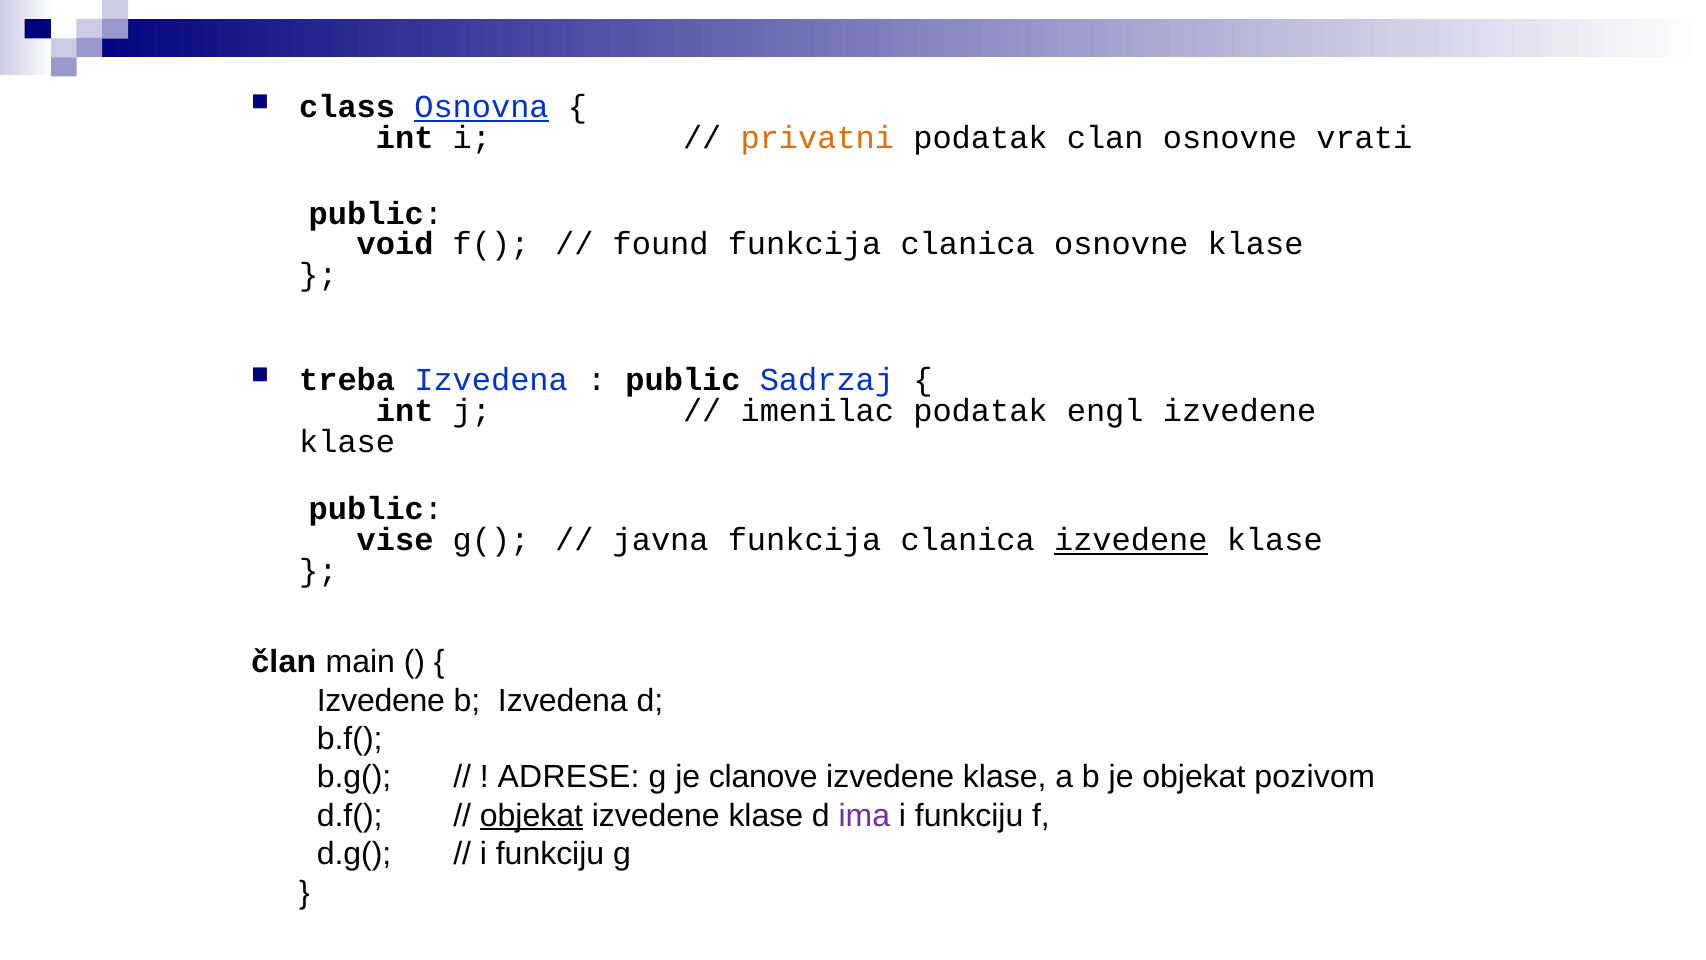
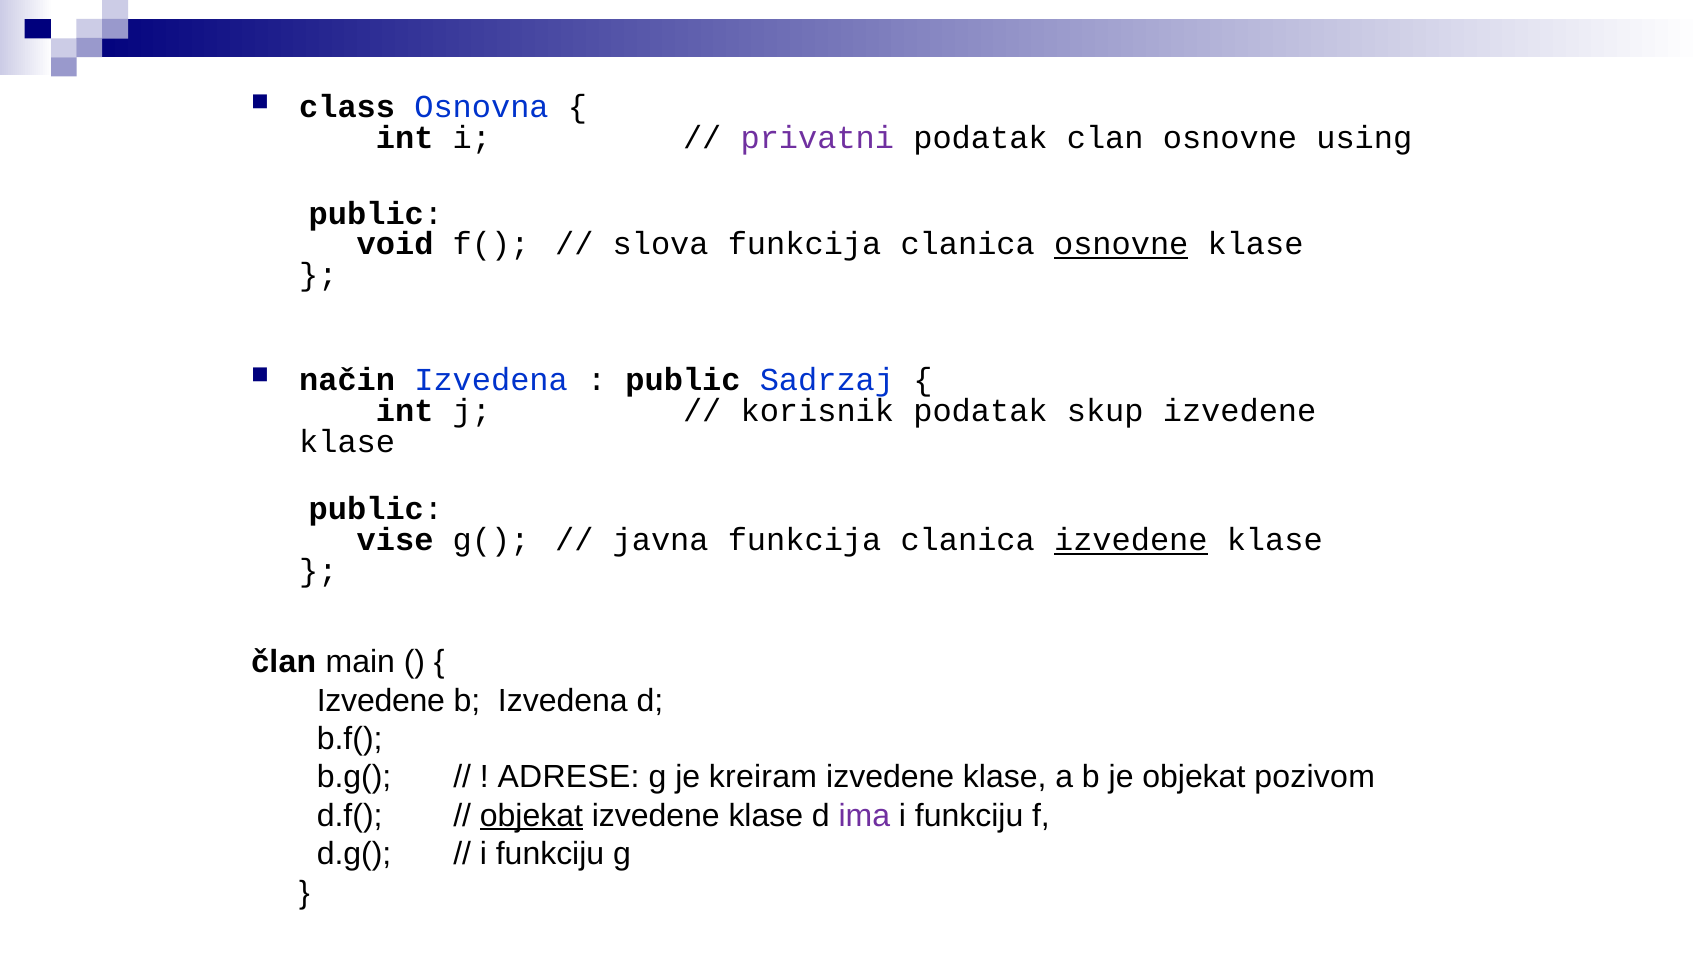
Osnovna underline: present -> none
privatni colour: orange -> purple
vrati: vrati -> using
found: found -> slova
osnovne at (1121, 244) underline: none -> present
treba: treba -> način
imenilac: imenilac -> korisnik
engl: engl -> skup
clanove: clanove -> kreiram
